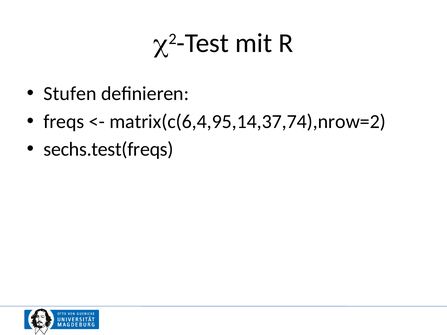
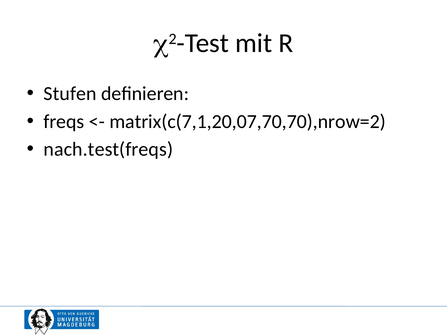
matrix(c(6,4,95,14,37,74),nrow=2: matrix(c(6,4,95,14,37,74),nrow=2 -> matrix(c(7,1,20,07,70,70),nrow=2
sechs.test(freqs: sechs.test(freqs -> nach.test(freqs
